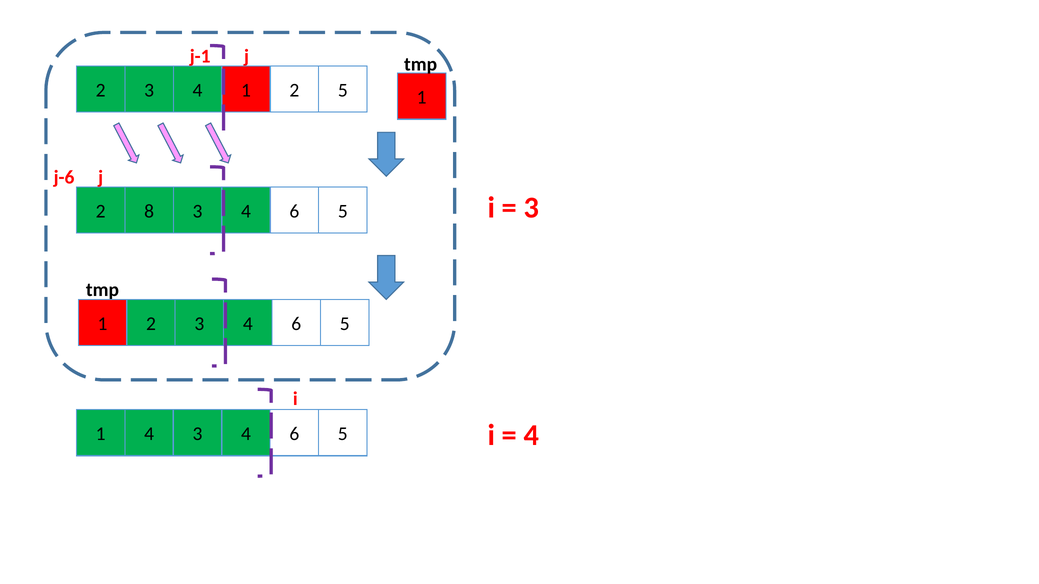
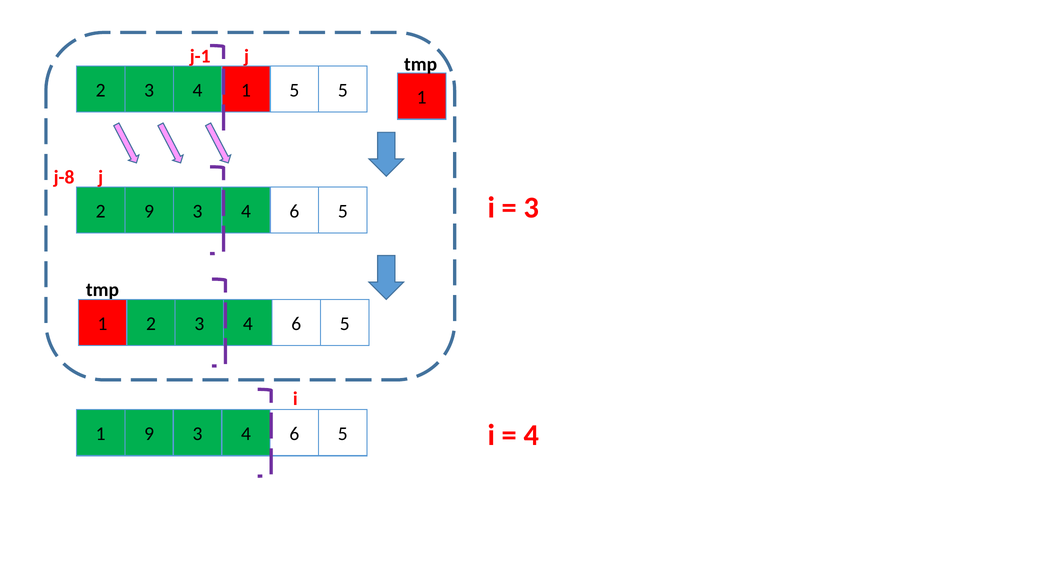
3 4 1 2: 2 -> 5
j-6: j-6 -> j-8
2 8: 8 -> 9
1 4: 4 -> 9
